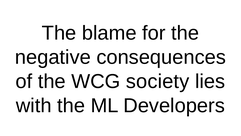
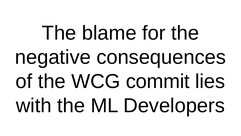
society: society -> commit
